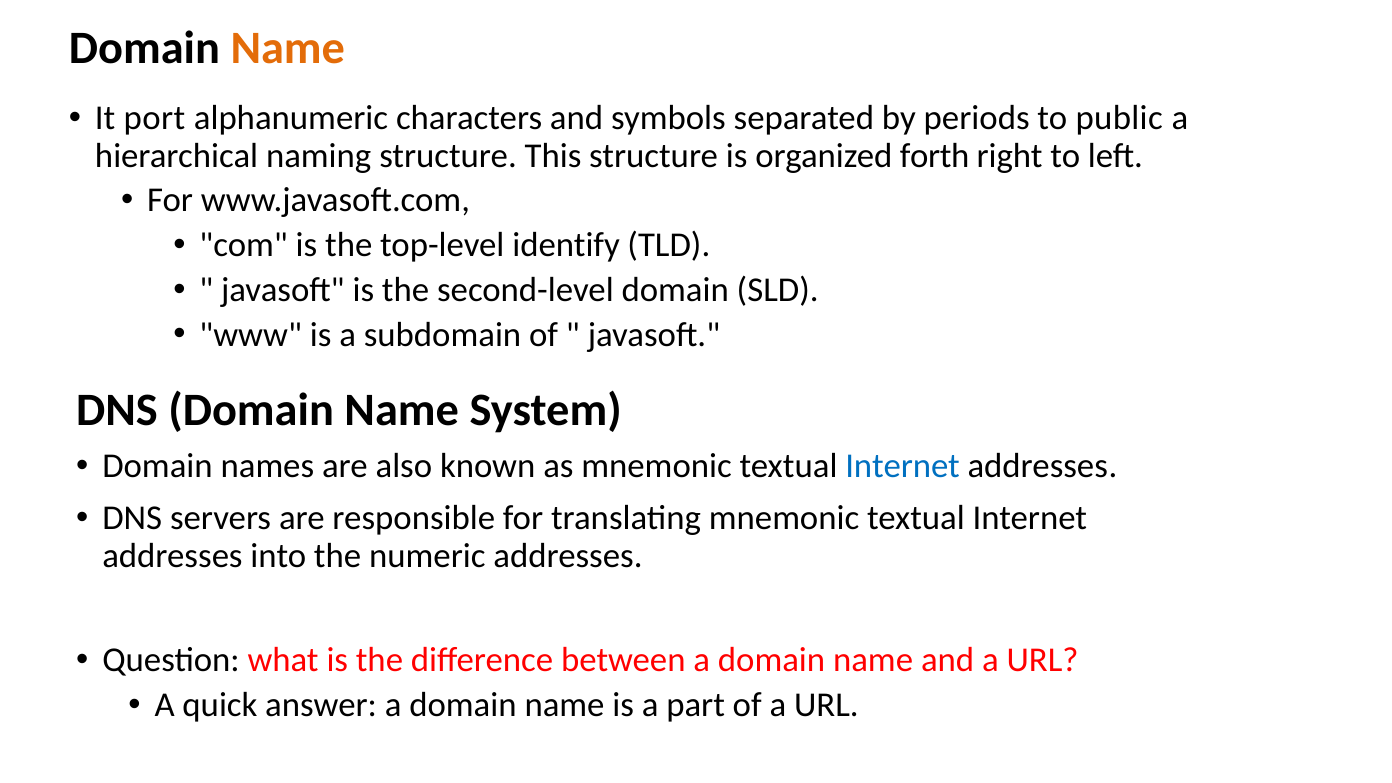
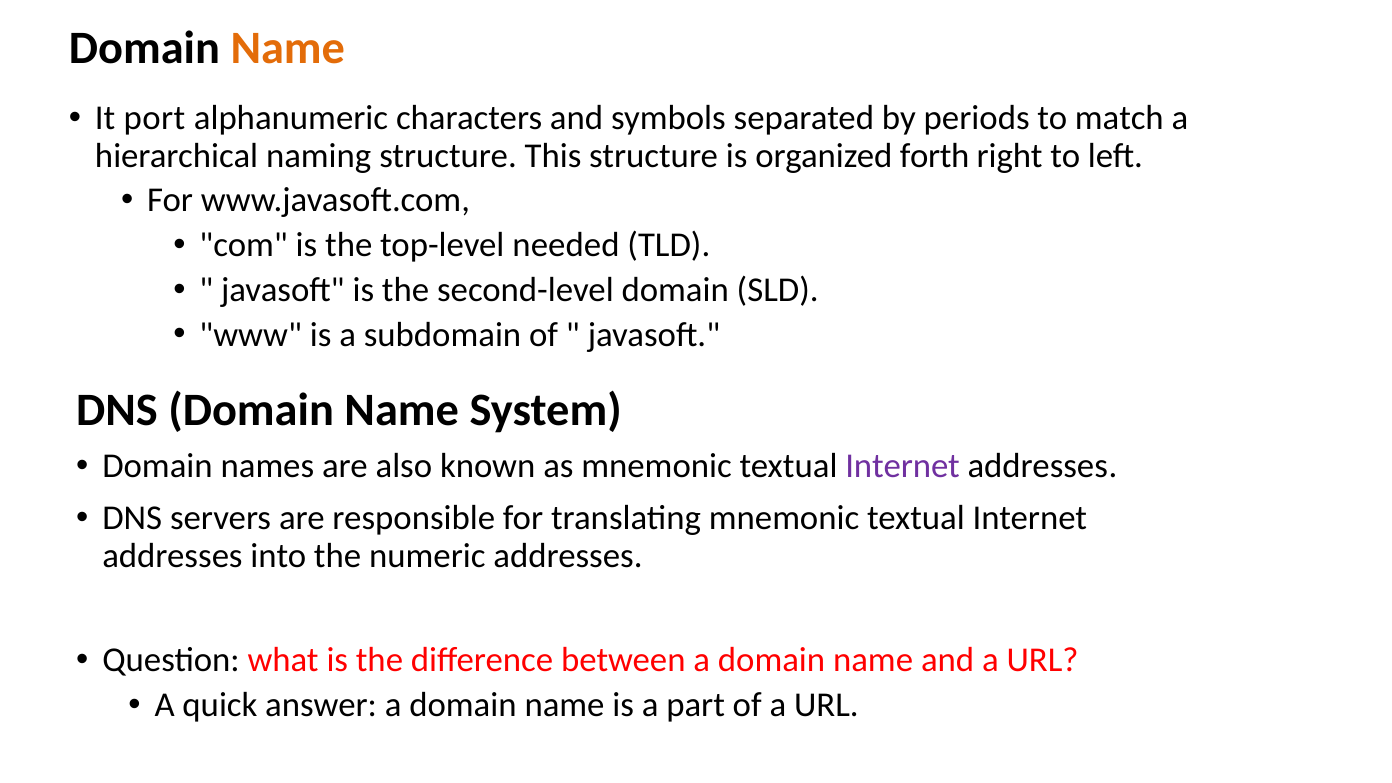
public: public -> match
identify: identify -> needed
Internet at (903, 466) colour: blue -> purple
